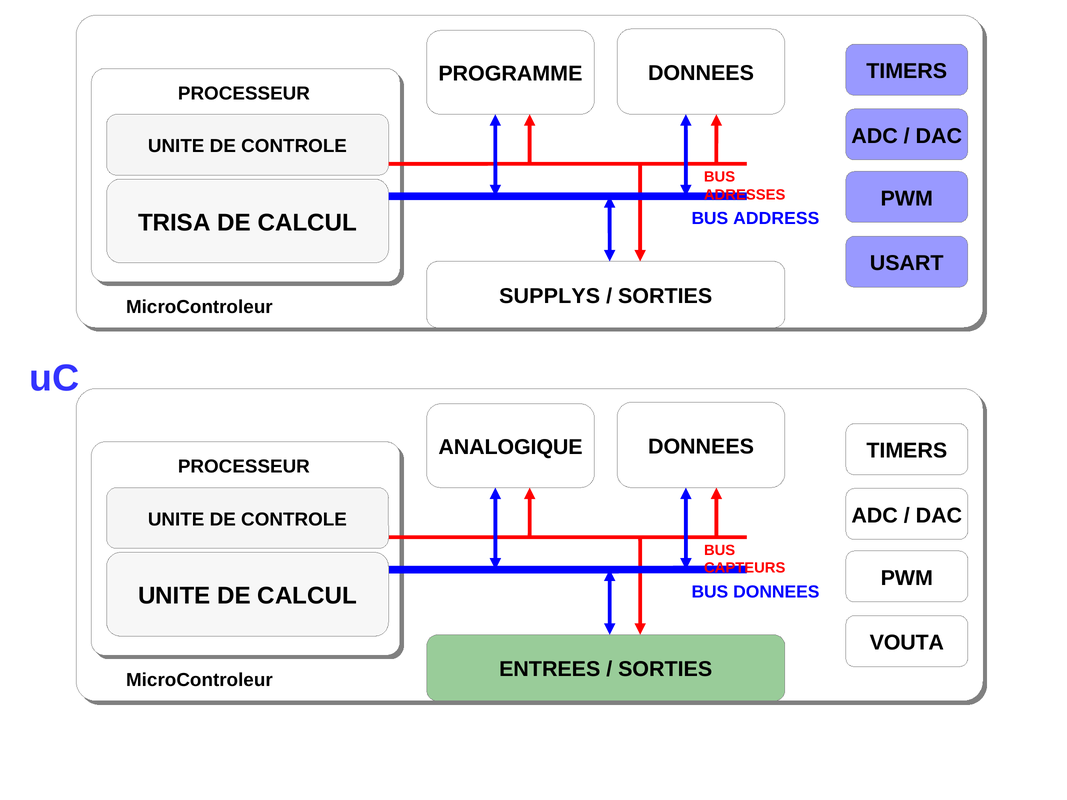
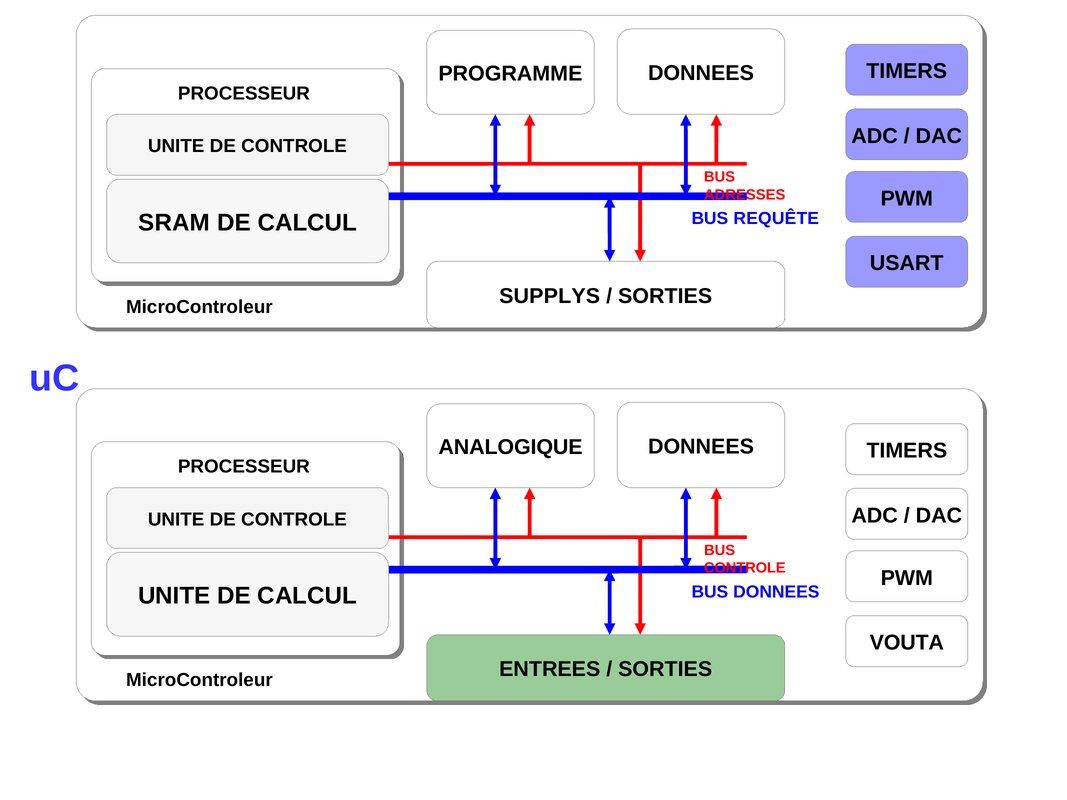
ADDRESS: ADDRESS -> REQUÊTE
TRISA: TRISA -> SRAM
CAPTEURS at (745, 568): CAPTEURS -> CONTROLE
